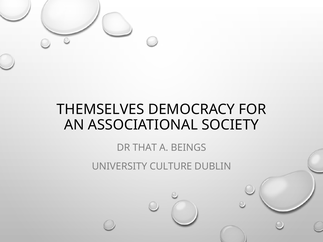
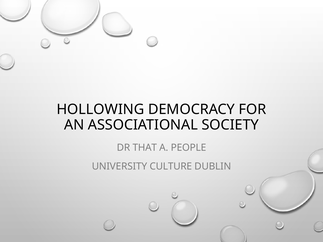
THEMSELVES: THEMSELVES -> HOLLOWING
BEINGS: BEINGS -> PEOPLE
